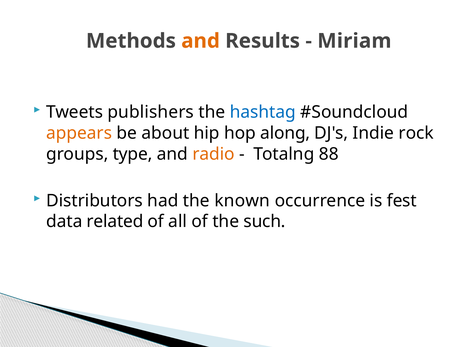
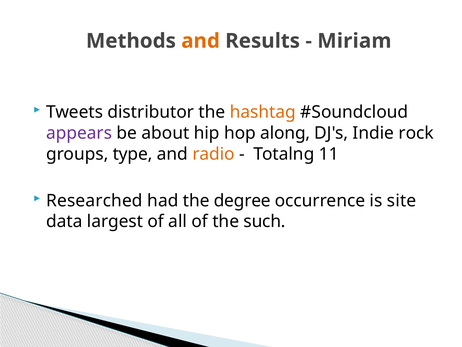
publishers: publishers -> distributor
hashtag colour: blue -> orange
appears colour: orange -> purple
88: 88 -> 11
Distributors: Distributors -> Researched
known: known -> degree
fest: fest -> site
related: related -> largest
